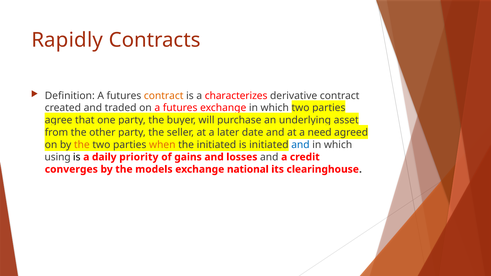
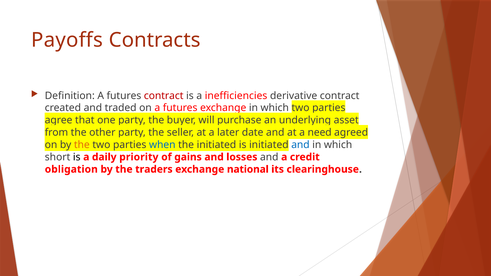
Rapidly: Rapidly -> Payoffs
contract at (164, 96) colour: orange -> red
characterizes: characterizes -> inefficiencies
when colour: orange -> blue
using: using -> short
converges: converges -> obligation
models: models -> traders
